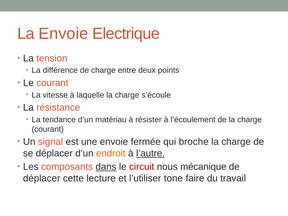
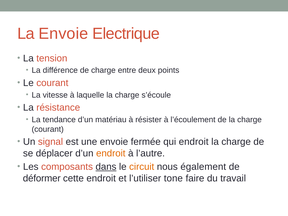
qui broche: broche -> endroit
l’autre underline: present -> none
circuit colour: red -> orange
mécanique: mécanique -> également
déplacer at (42, 178): déplacer -> déformer
cette lecture: lecture -> endroit
